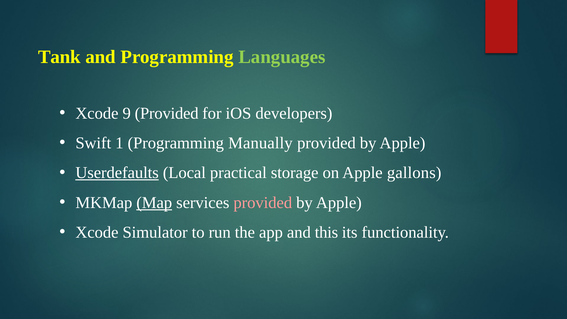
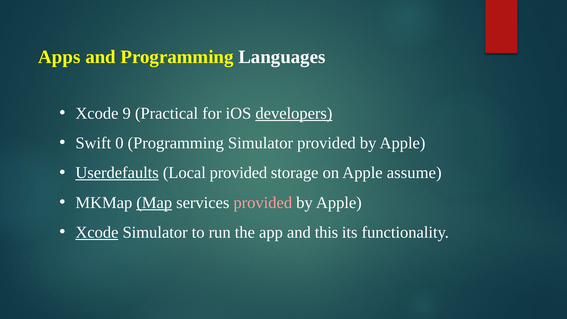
Tank: Tank -> Apps
Languages colour: light green -> white
9 Provided: Provided -> Practical
developers underline: none -> present
1: 1 -> 0
Programming Manually: Manually -> Simulator
Local practical: practical -> provided
gallons: gallons -> assume
Xcode at (97, 232) underline: none -> present
